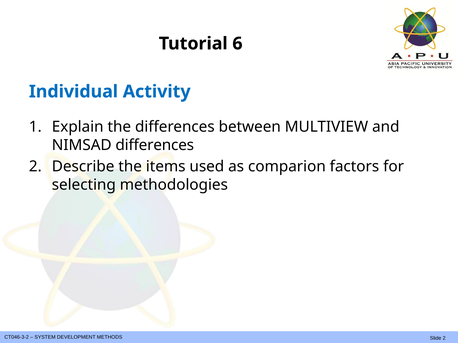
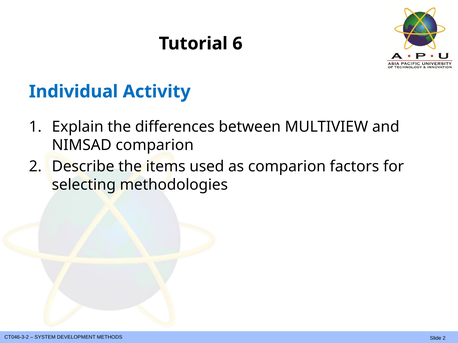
NIMSAD differences: differences -> comparion
